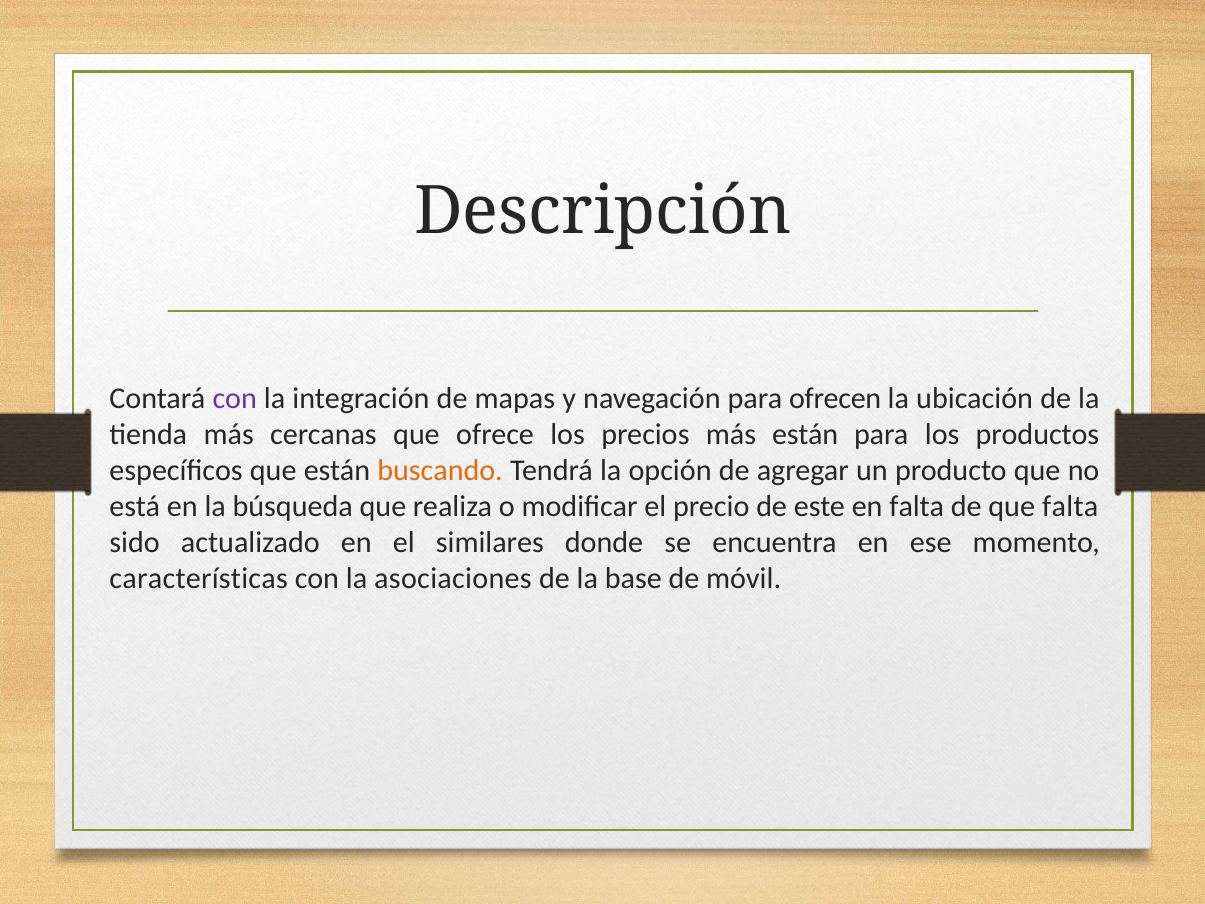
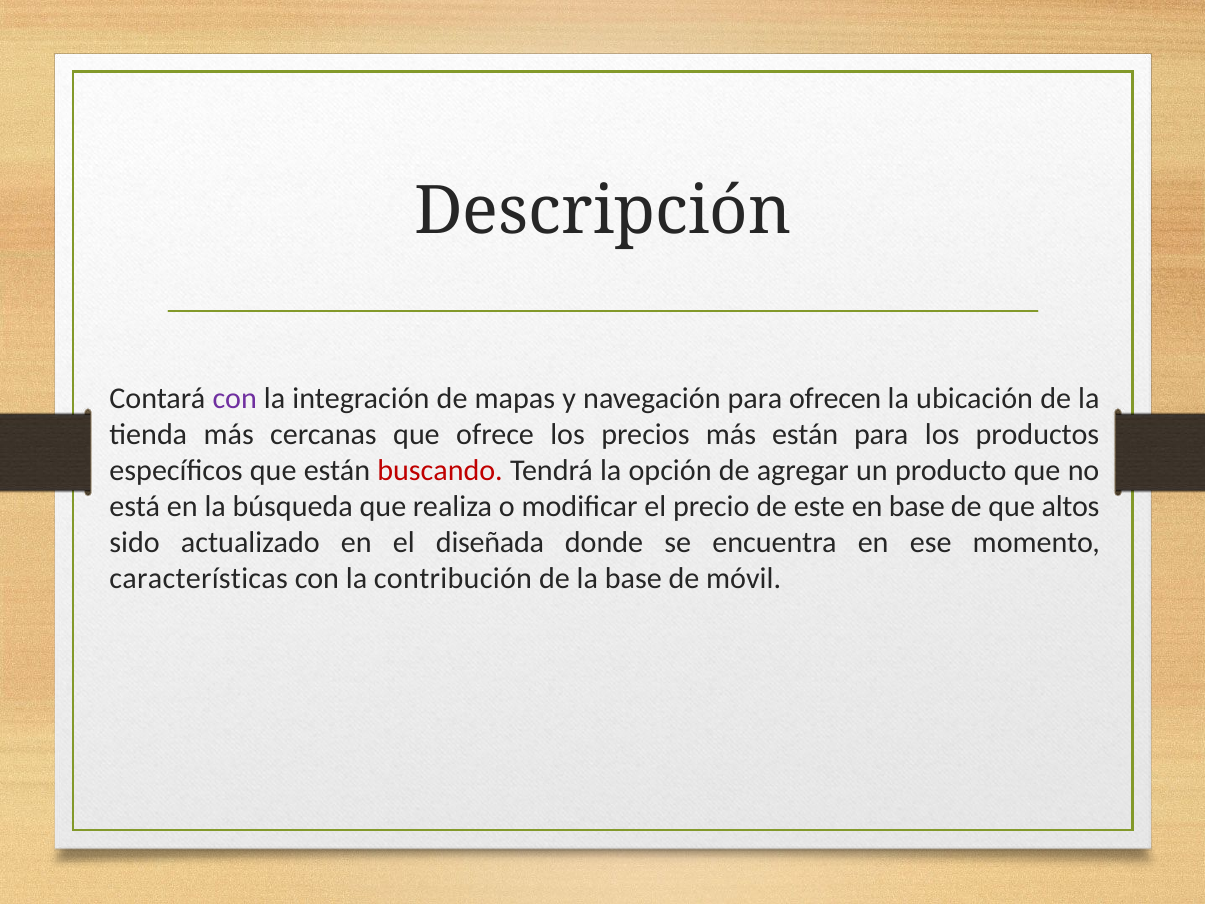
buscando colour: orange -> red
en falta: falta -> base
que falta: falta -> altos
similares: similares -> diseñada
asociaciones: asociaciones -> contribución
